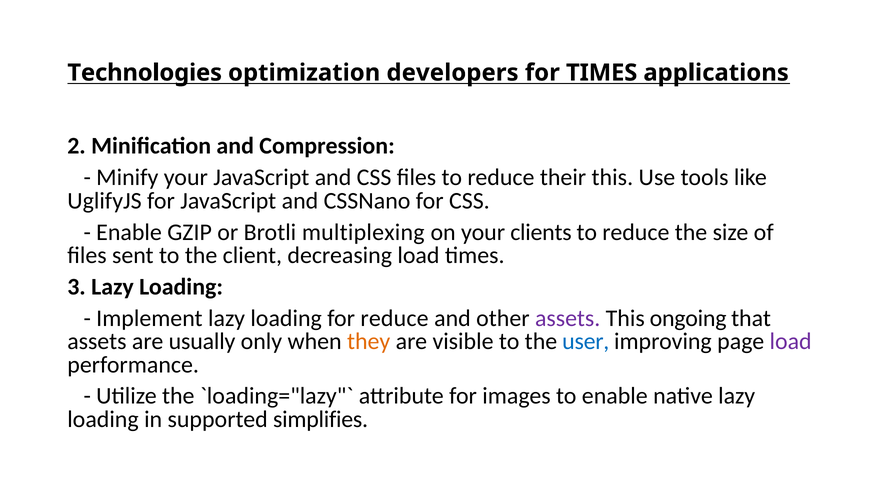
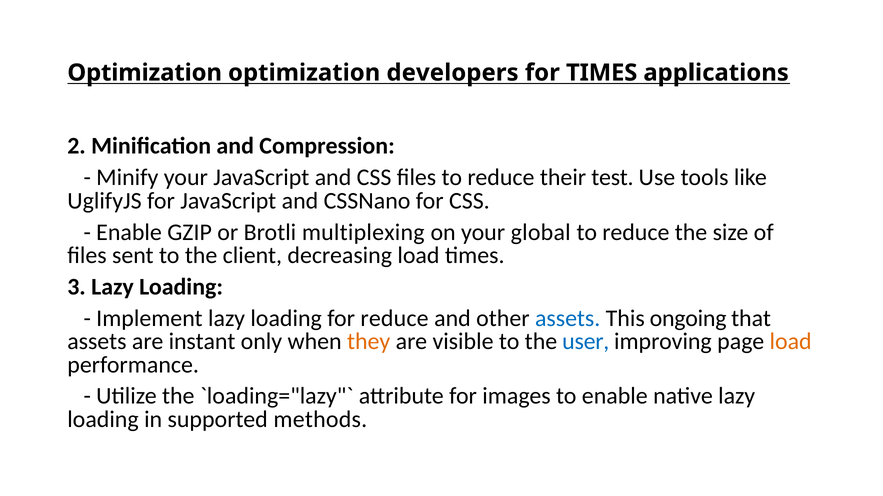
Technologies at (145, 73): Technologies -> Optimization
their this: this -> test
clients: clients -> global
assets at (568, 319) colour: purple -> blue
usually: usually -> instant
load at (791, 342) colour: purple -> orange
simplifies: simplifies -> methods
